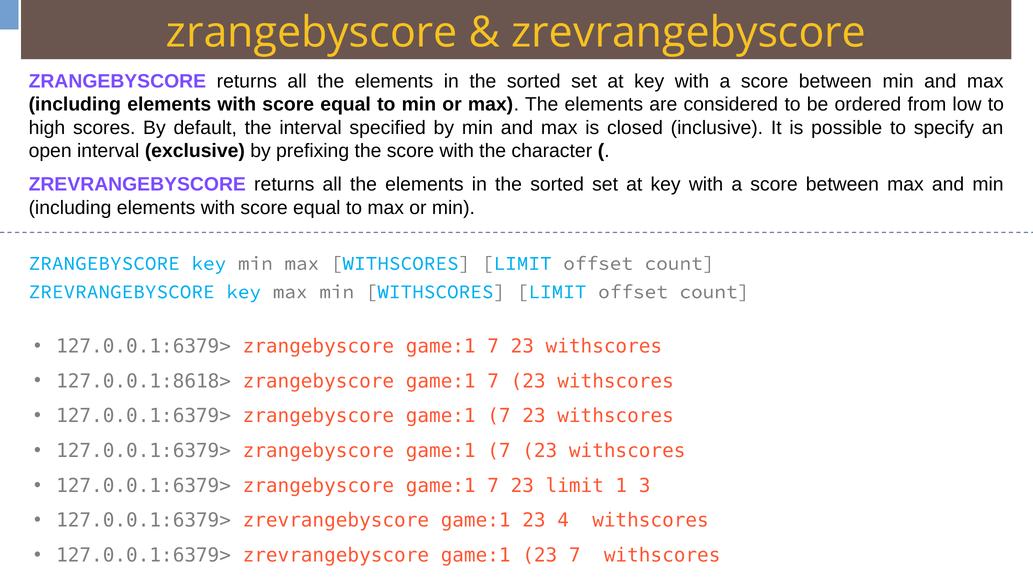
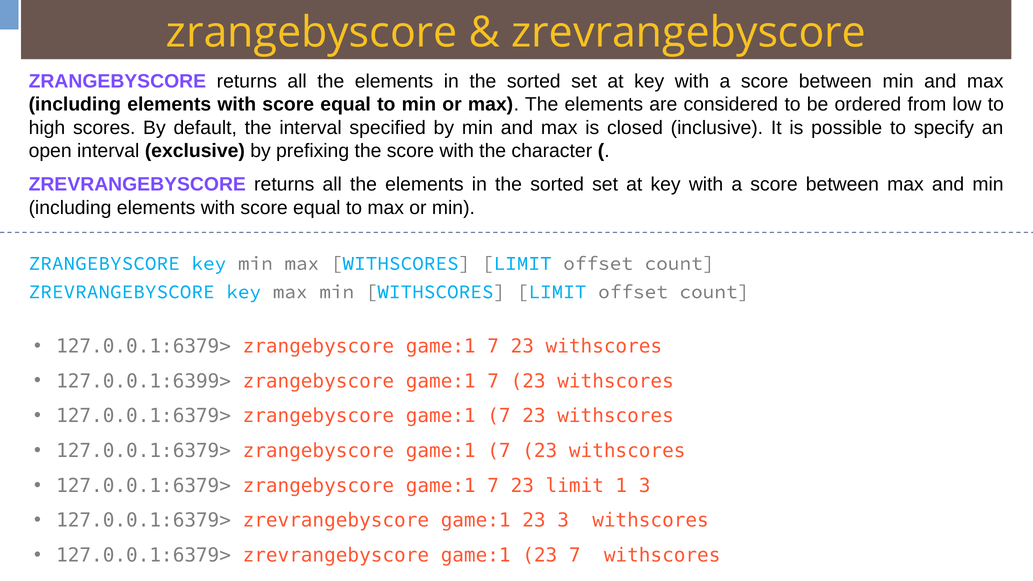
127.0.0.1:8618>: 127.0.0.1:8618> -> 127.0.0.1:6399>
23 4: 4 -> 3
